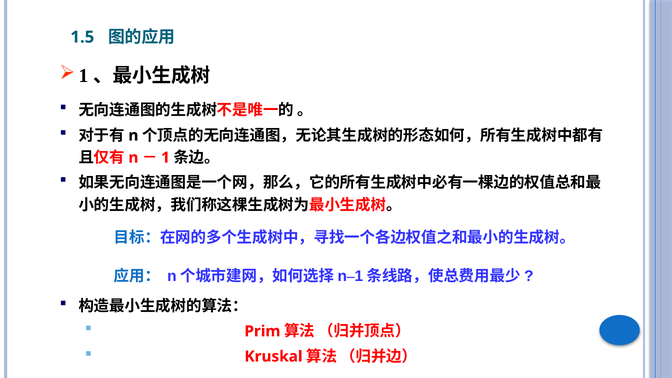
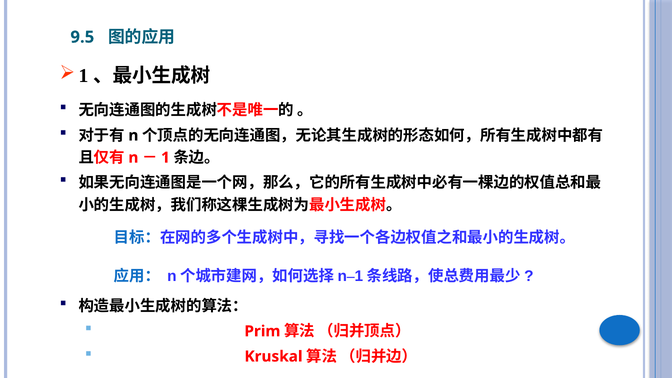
1.5: 1.5 -> 9.5
